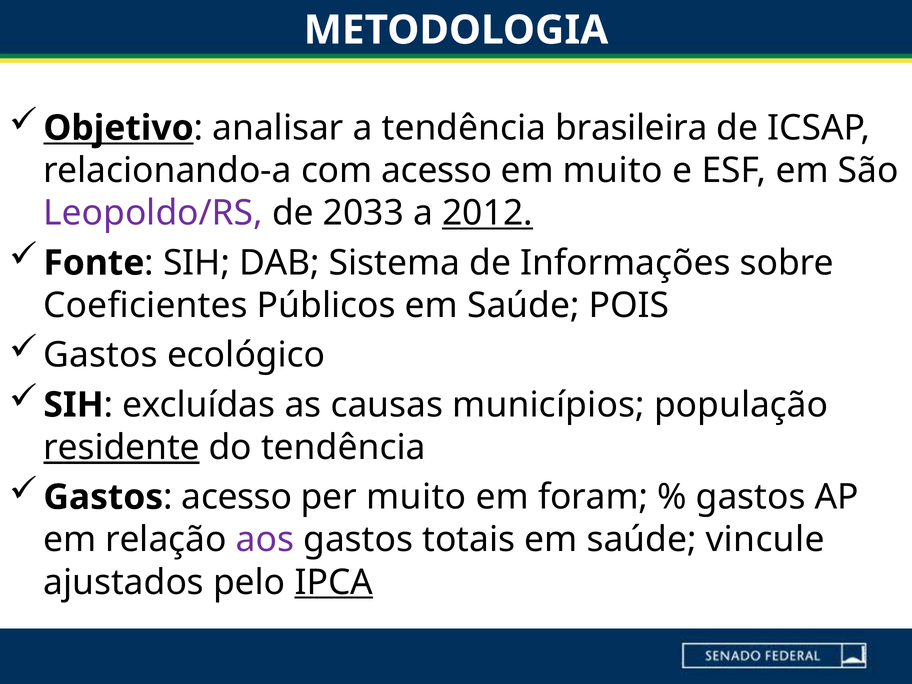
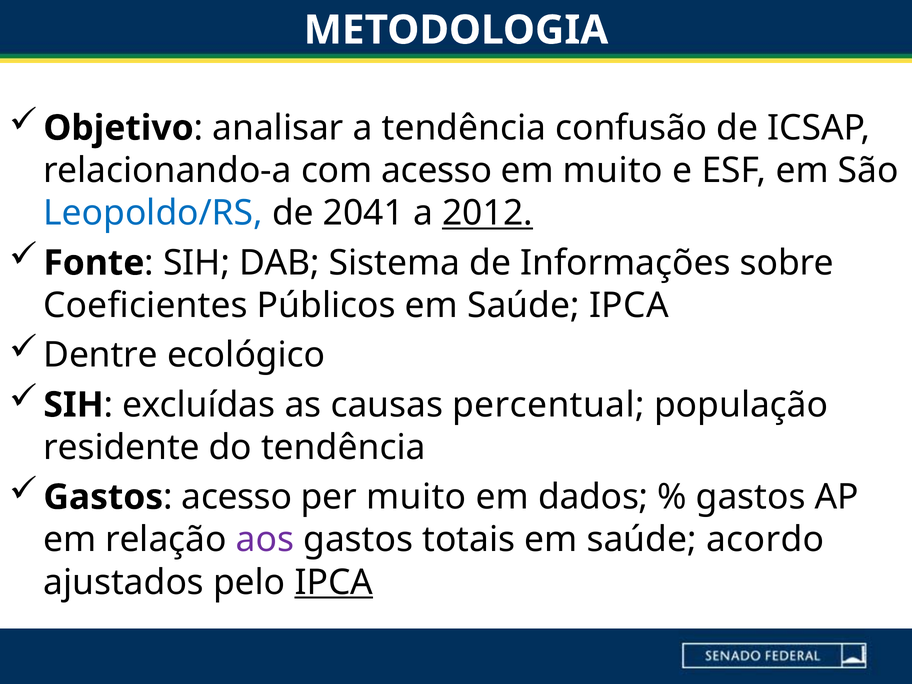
Objetivo underline: present -> none
brasileira: brasileira -> confusão
Leopoldo/RS colour: purple -> blue
2033: 2033 -> 2041
Saúde POIS: POIS -> IPCA
Gastos at (101, 355): Gastos -> Dentre
municípios: municípios -> percentual
residente underline: present -> none
foram: foram -> dados
vincule: vincule -> acordo
